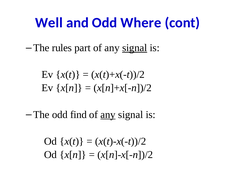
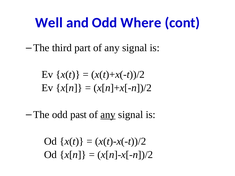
rules: rules -> third
signal at (135, 48) underline: present -> none
find: find -> past
